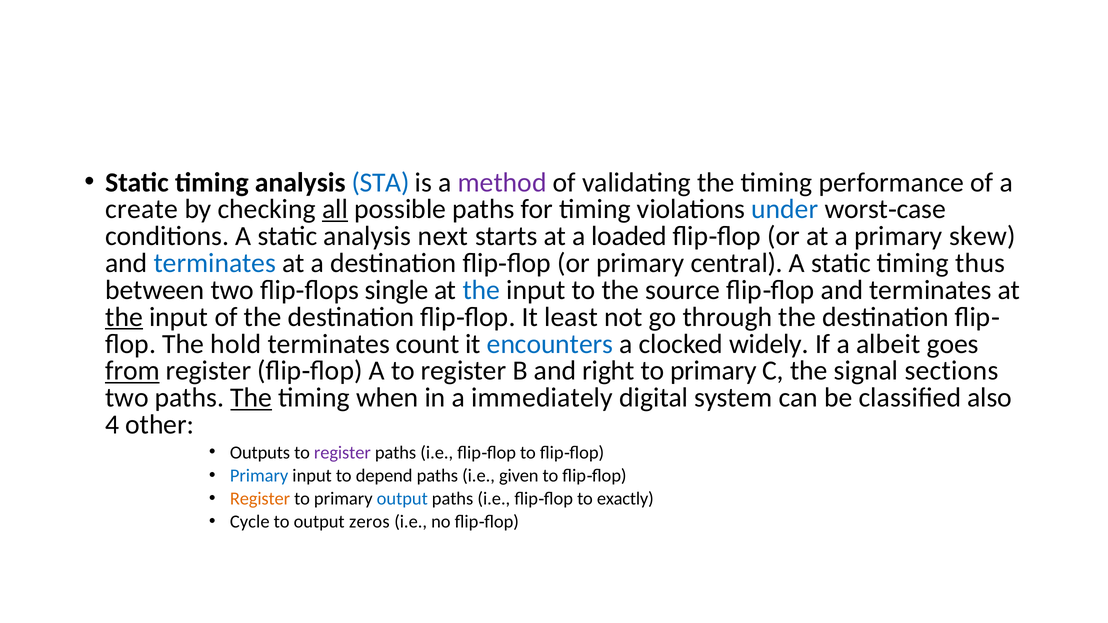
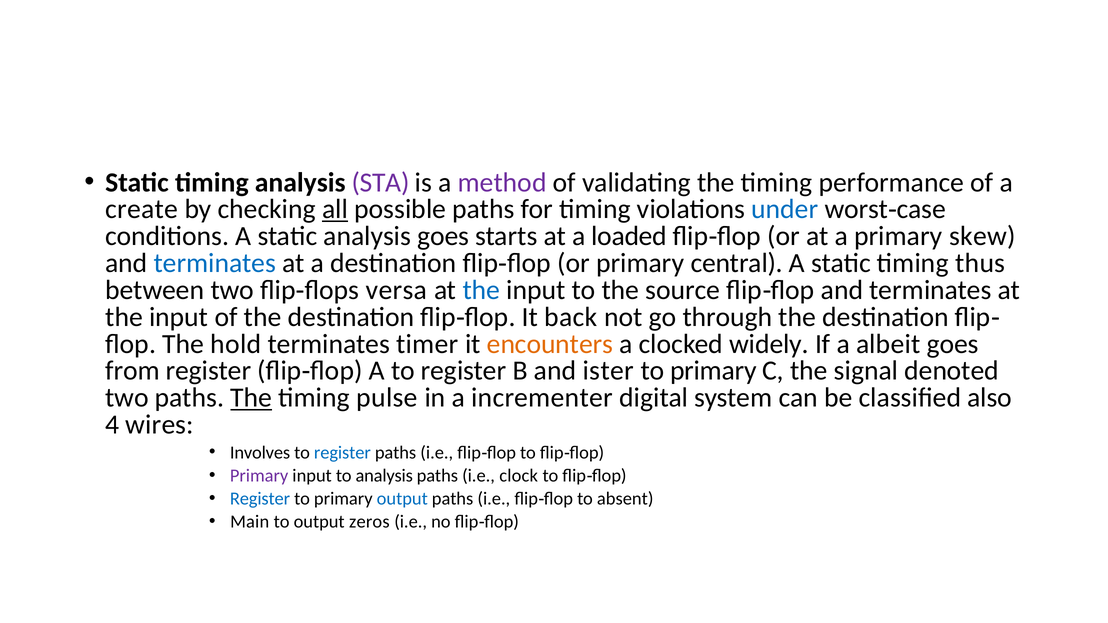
STA colour: blue -> purple
analysis next: next -> goes
single: single -> versa
the at (124, 317) underline: present -> none
least: least -> back
count: count -> timer
encounters colour: blue -> orange
from underline: present -> none
right: right -> ister
sections: sections -> denoted
when: when -> pulse
immediately: immediately -> incrementer
other: other -> wires
Outputs: Outputs -> Involves
register at (342, 453) colour: purple -> blue
Primary at (259, 476) colour: blue -> purple
to depend: depend -> analysis
given: given -> clock
Register at (260, 499) colour: orange -> blue
exactly: exactly -> absent
Cycle: Cycle -> Main
